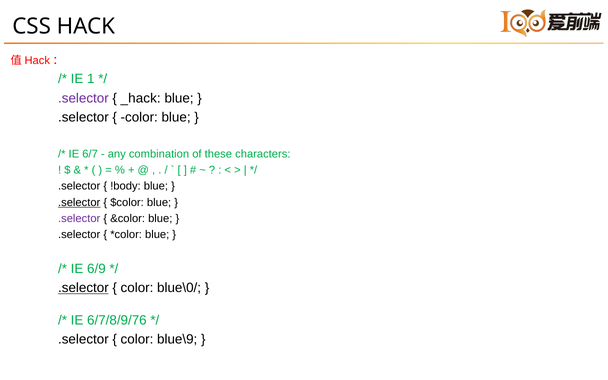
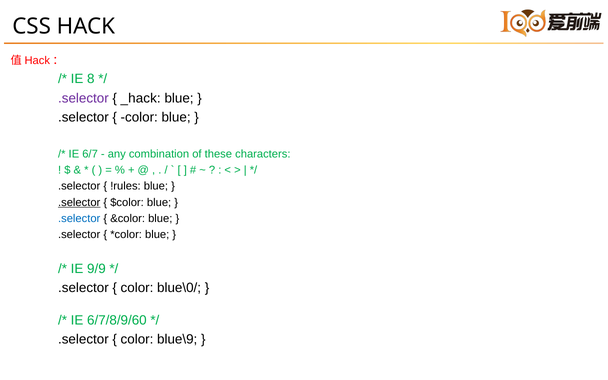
1: 1 -> 8
!body: !body -> !rules
.selector at (79, 218) colour: purple -> blue
6/9: 6/9 -> 9/9
.selector at (83, 288) underline: present -> none
6/7/8/9/76: 6/7/8/9/76 -> 6/7/8/9/60
